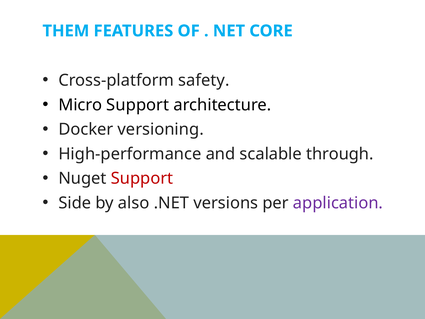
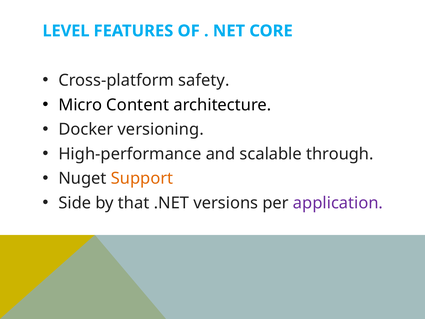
THEM: THEM -> LEVEL
Micro Support: Support -> Content
Support at (142, 178) colour: red -> orange
also: also -> that
